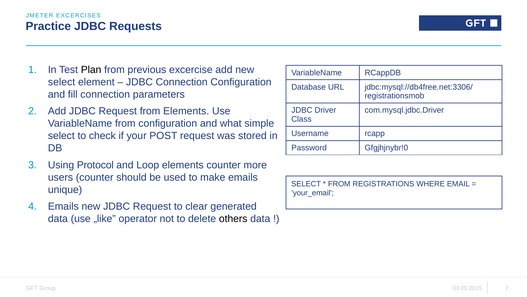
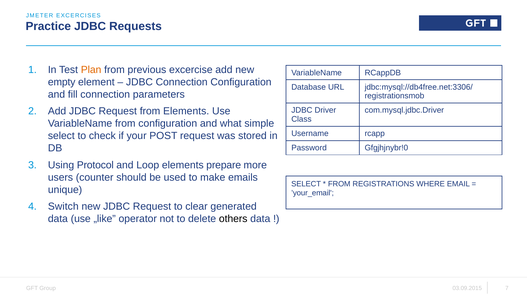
Plan colour: black -> orange
select at (62, 82): select -> empty
elements counter: counter -> prepare
Emails at (63, 206): Emails -> Switch
